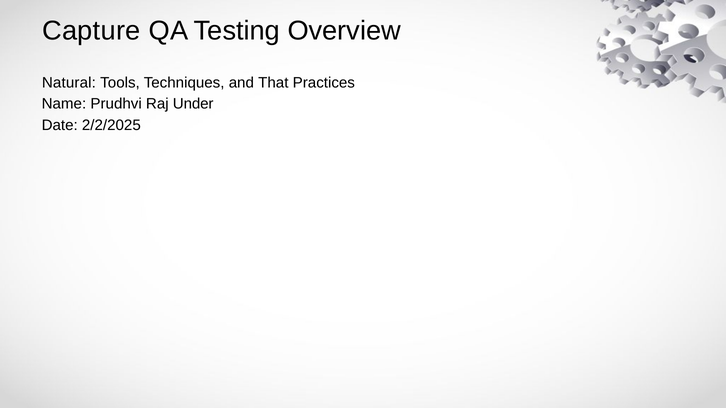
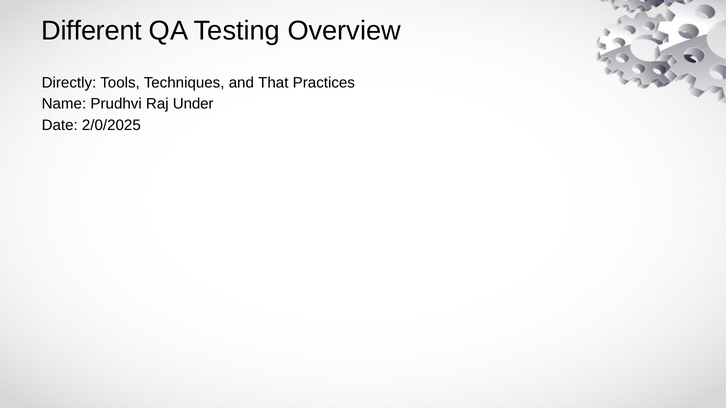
Capture: Capture -> Different
Natural: Natural -> Directly
2/2/2025: 2/2/2025 -> 2/0/2025
